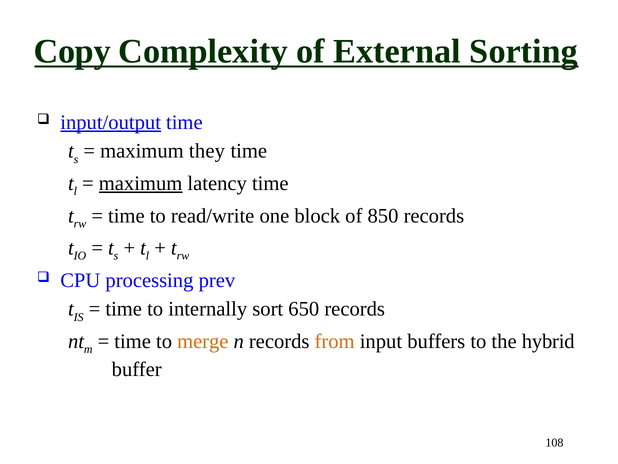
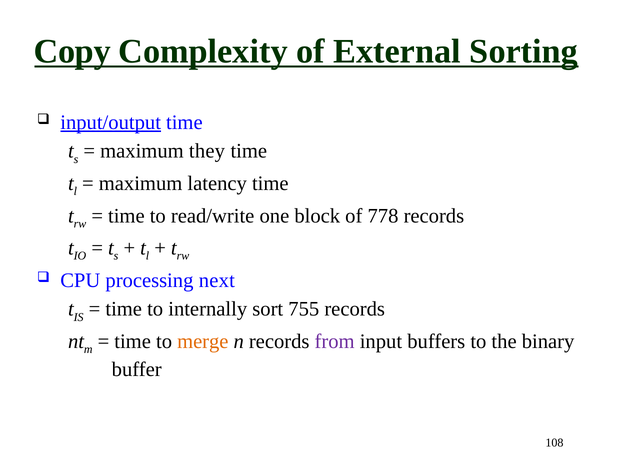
maximum at (141, 183) underline: present -> none
850: 850 -> 778
prev: prev -> next
650: 650 -> 755
from colour: orange -> purple
hybrid: hybrid -> binary
